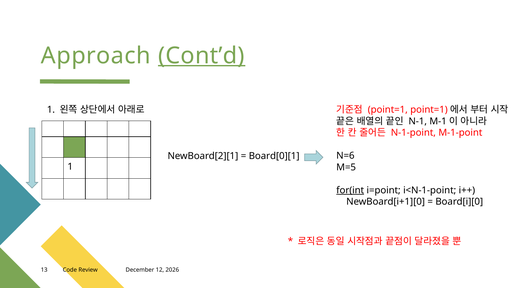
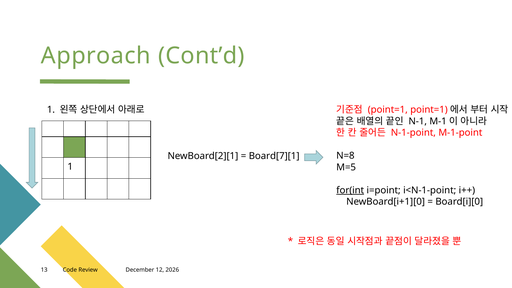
Cont’d underline: present -> none
N=6: N=6 -> N=8
Board[0][1: Board[0][1 -> Board[7][1
